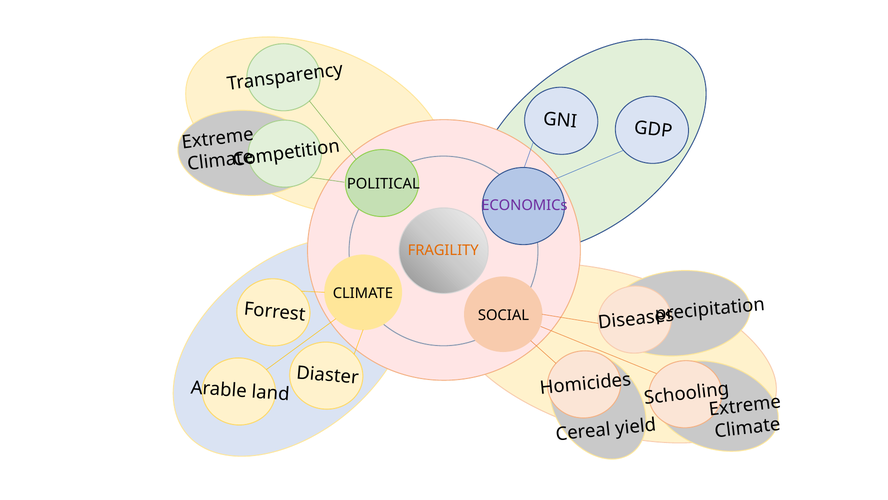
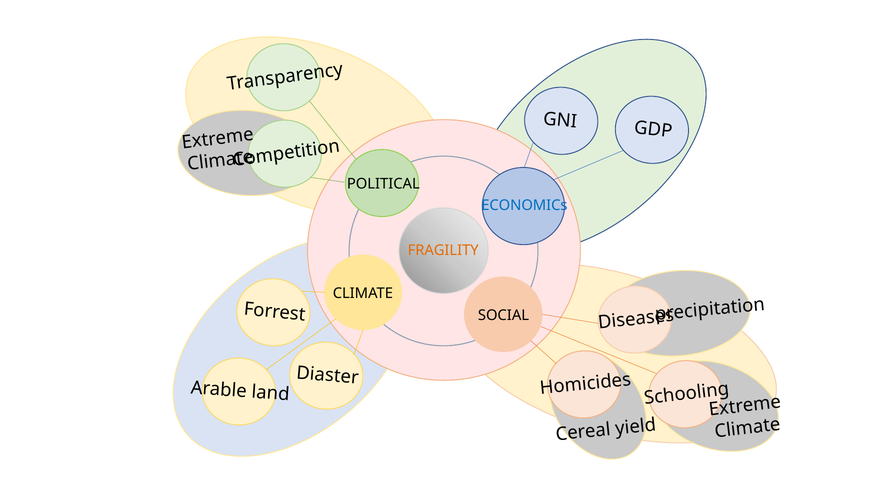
ECONOMICs colour: purple -> blue
